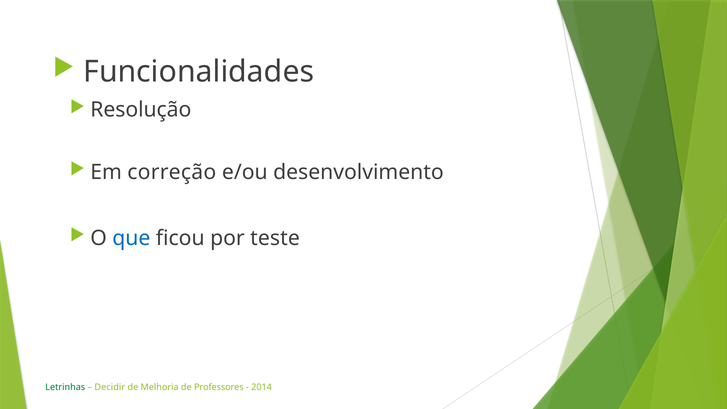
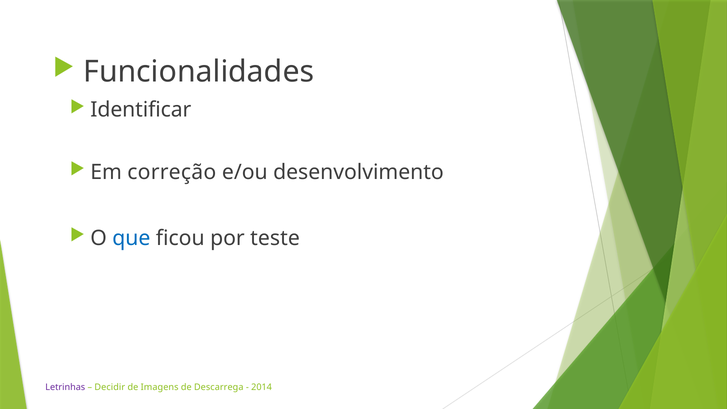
Resolução: Resolução -> Identificar
Letrinhas colour: green -> purple
Melhoria: Melhoria -> Imagens
Professores: Professores -> Descarrega
